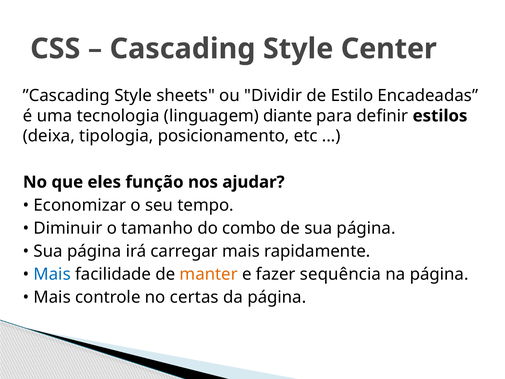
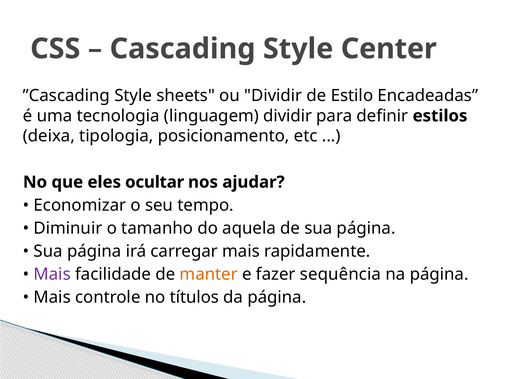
linguagem diante: diante -> dividir
função: função -> ocultar
combo: combo -> aquela
Mais at (52, 274) colour: blue -> purple
certas: certas -> títulos
